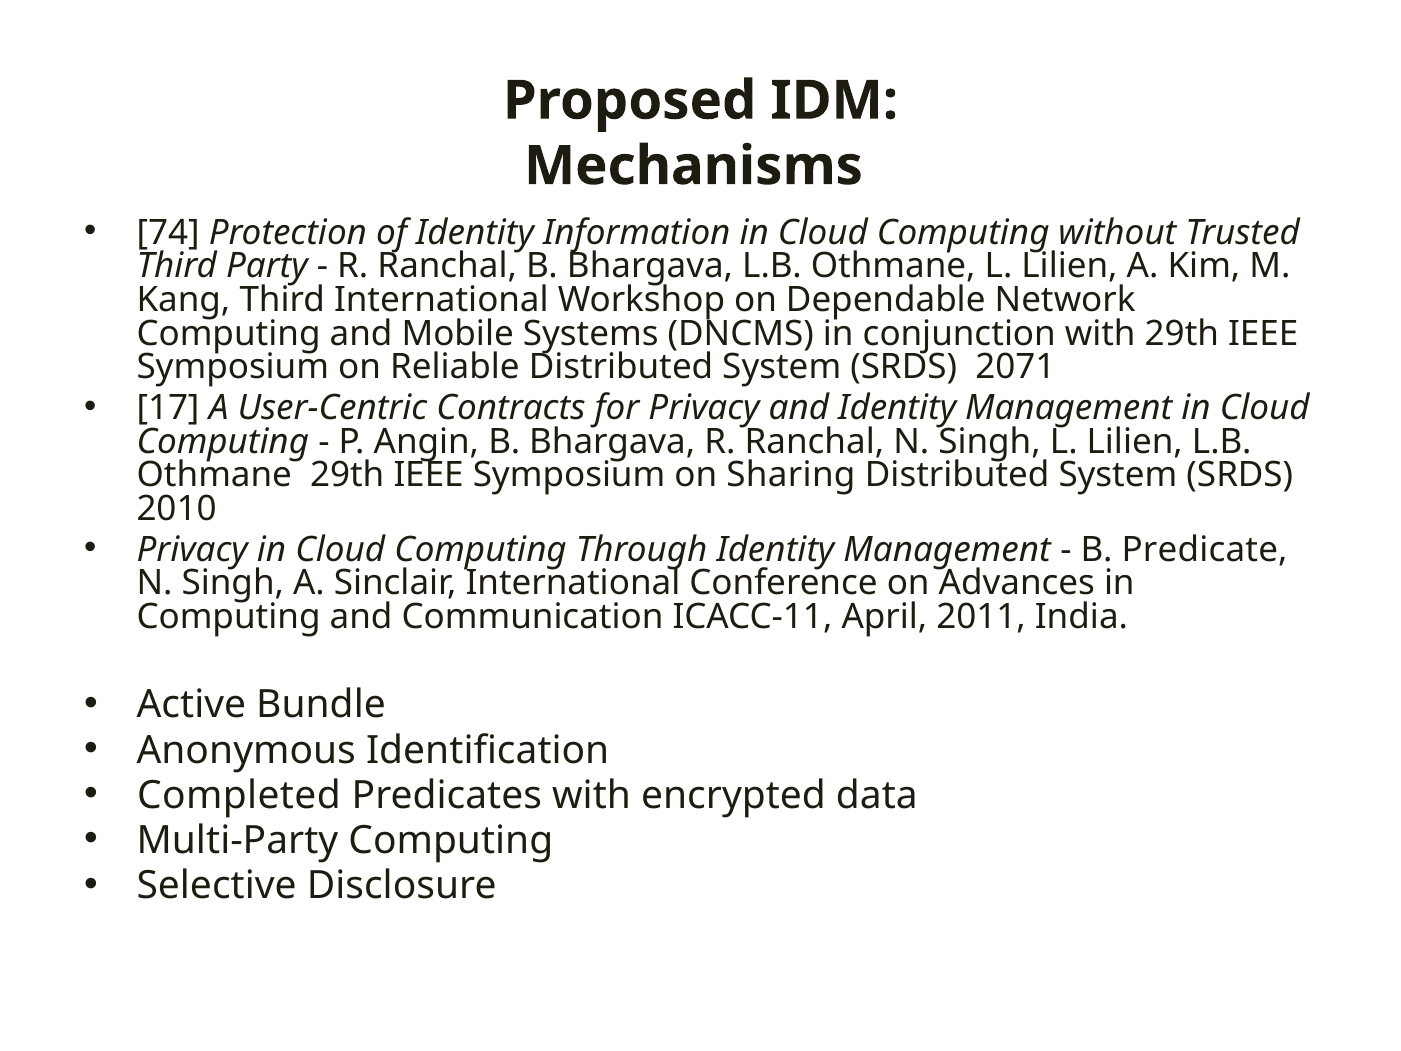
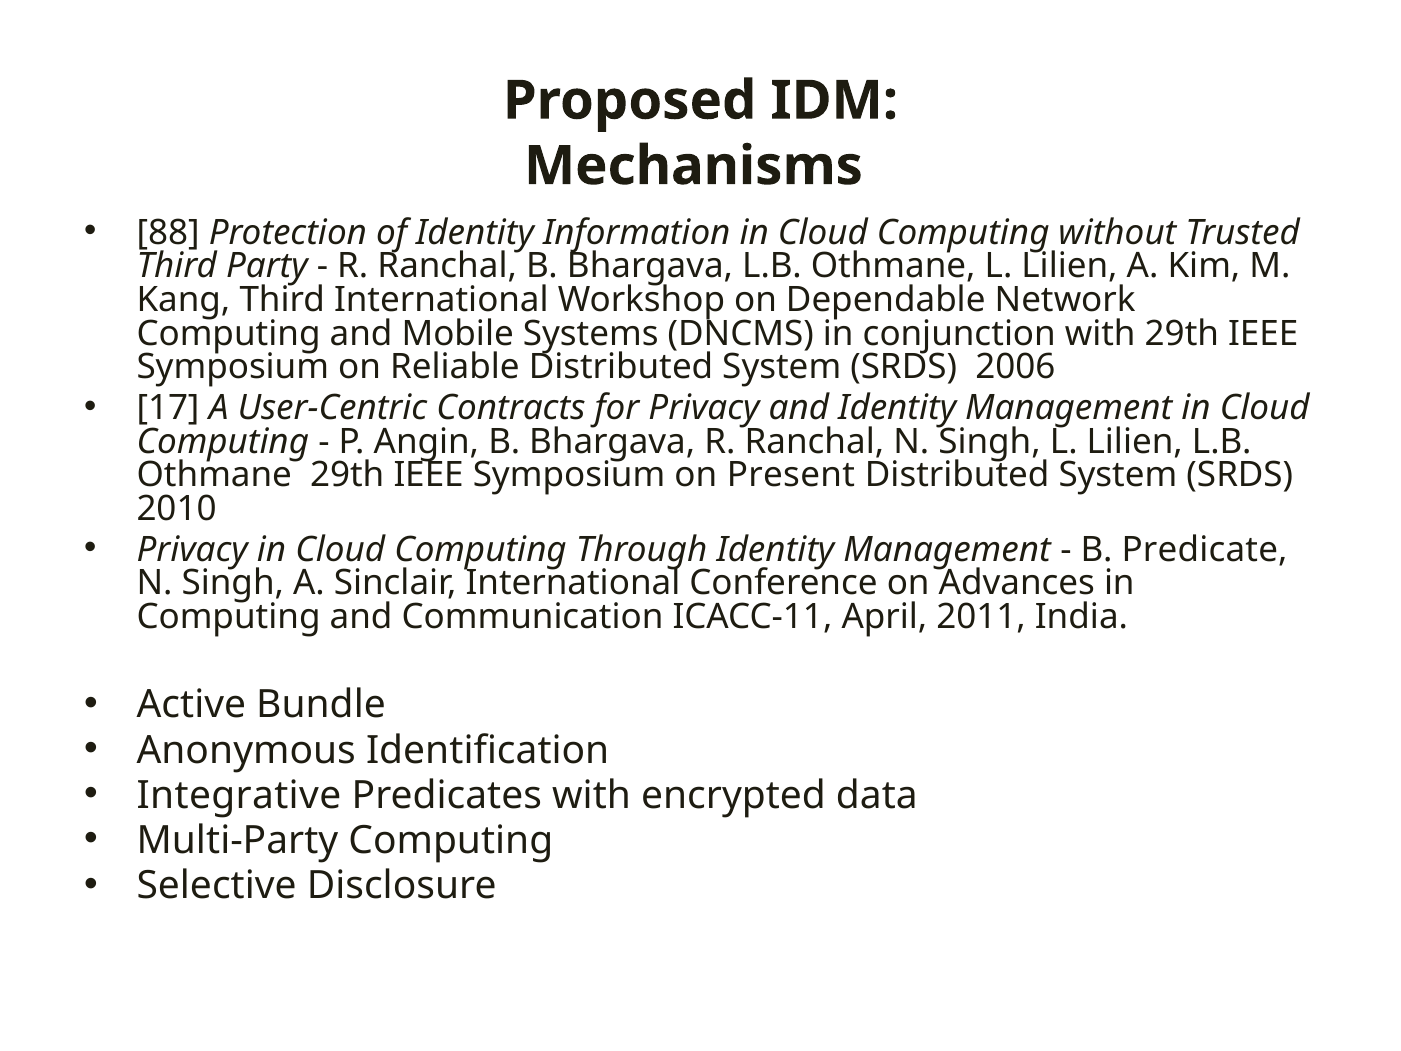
74: 74 -> 88
2071: 2071 -> 2006
Sharing: Sharing -> Present
Completed: Completed -> Integrative
